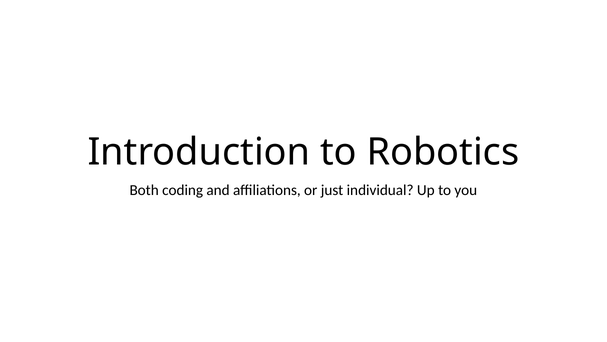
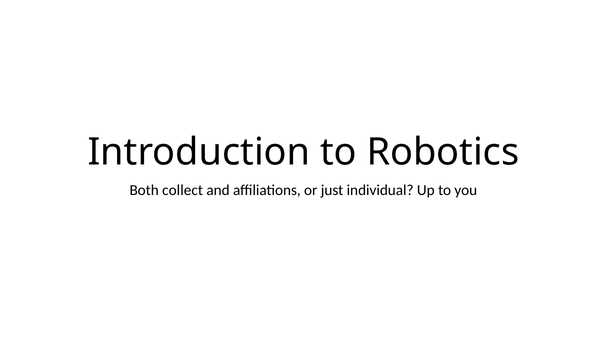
coding: coding -> collect
